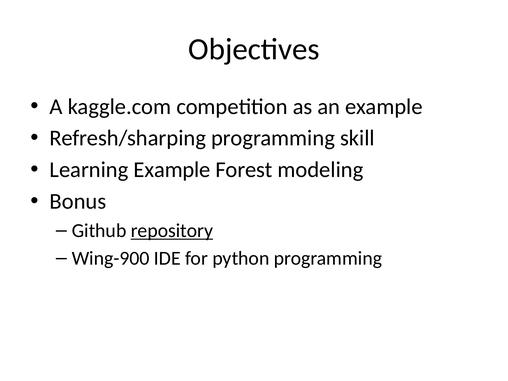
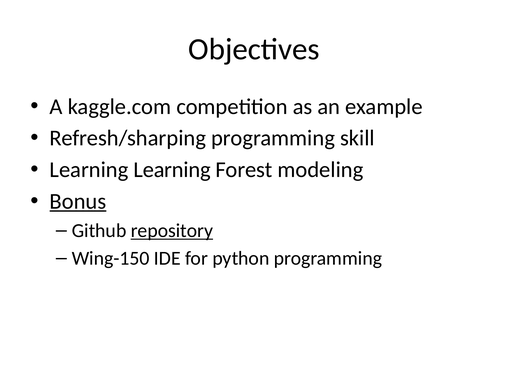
Learning Example: Example -> Learning
Bonus underline: none -> present
Wing-900: Wing-900 -> Wing-150
